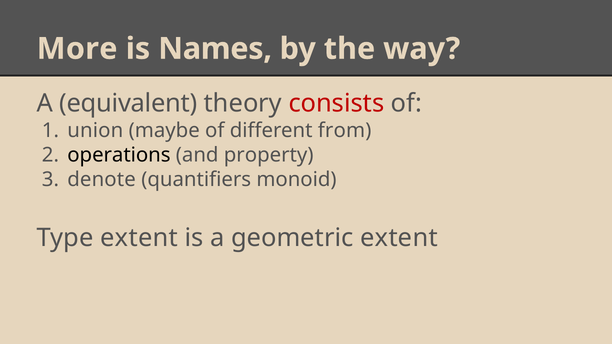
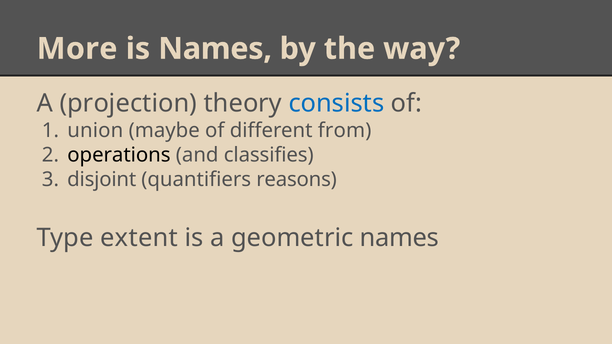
equivalent: equivalent -> projection
consists colour: red -> blue
property: property -> classifies
denote: denote -> disjoint
monoid: monoid -> reasons
geometric extent: extent -> names
